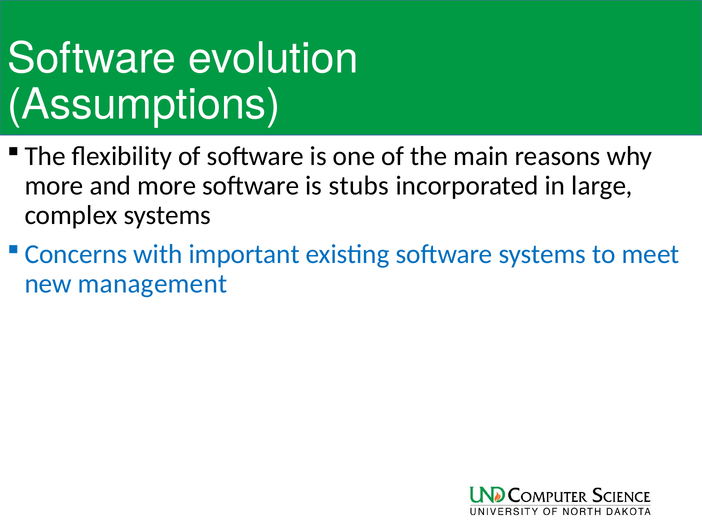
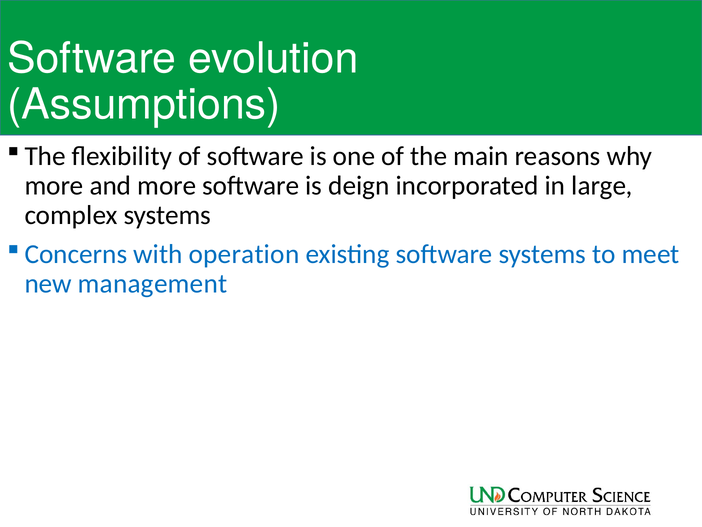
stubs: stubs -> deign
important: important -> operation
